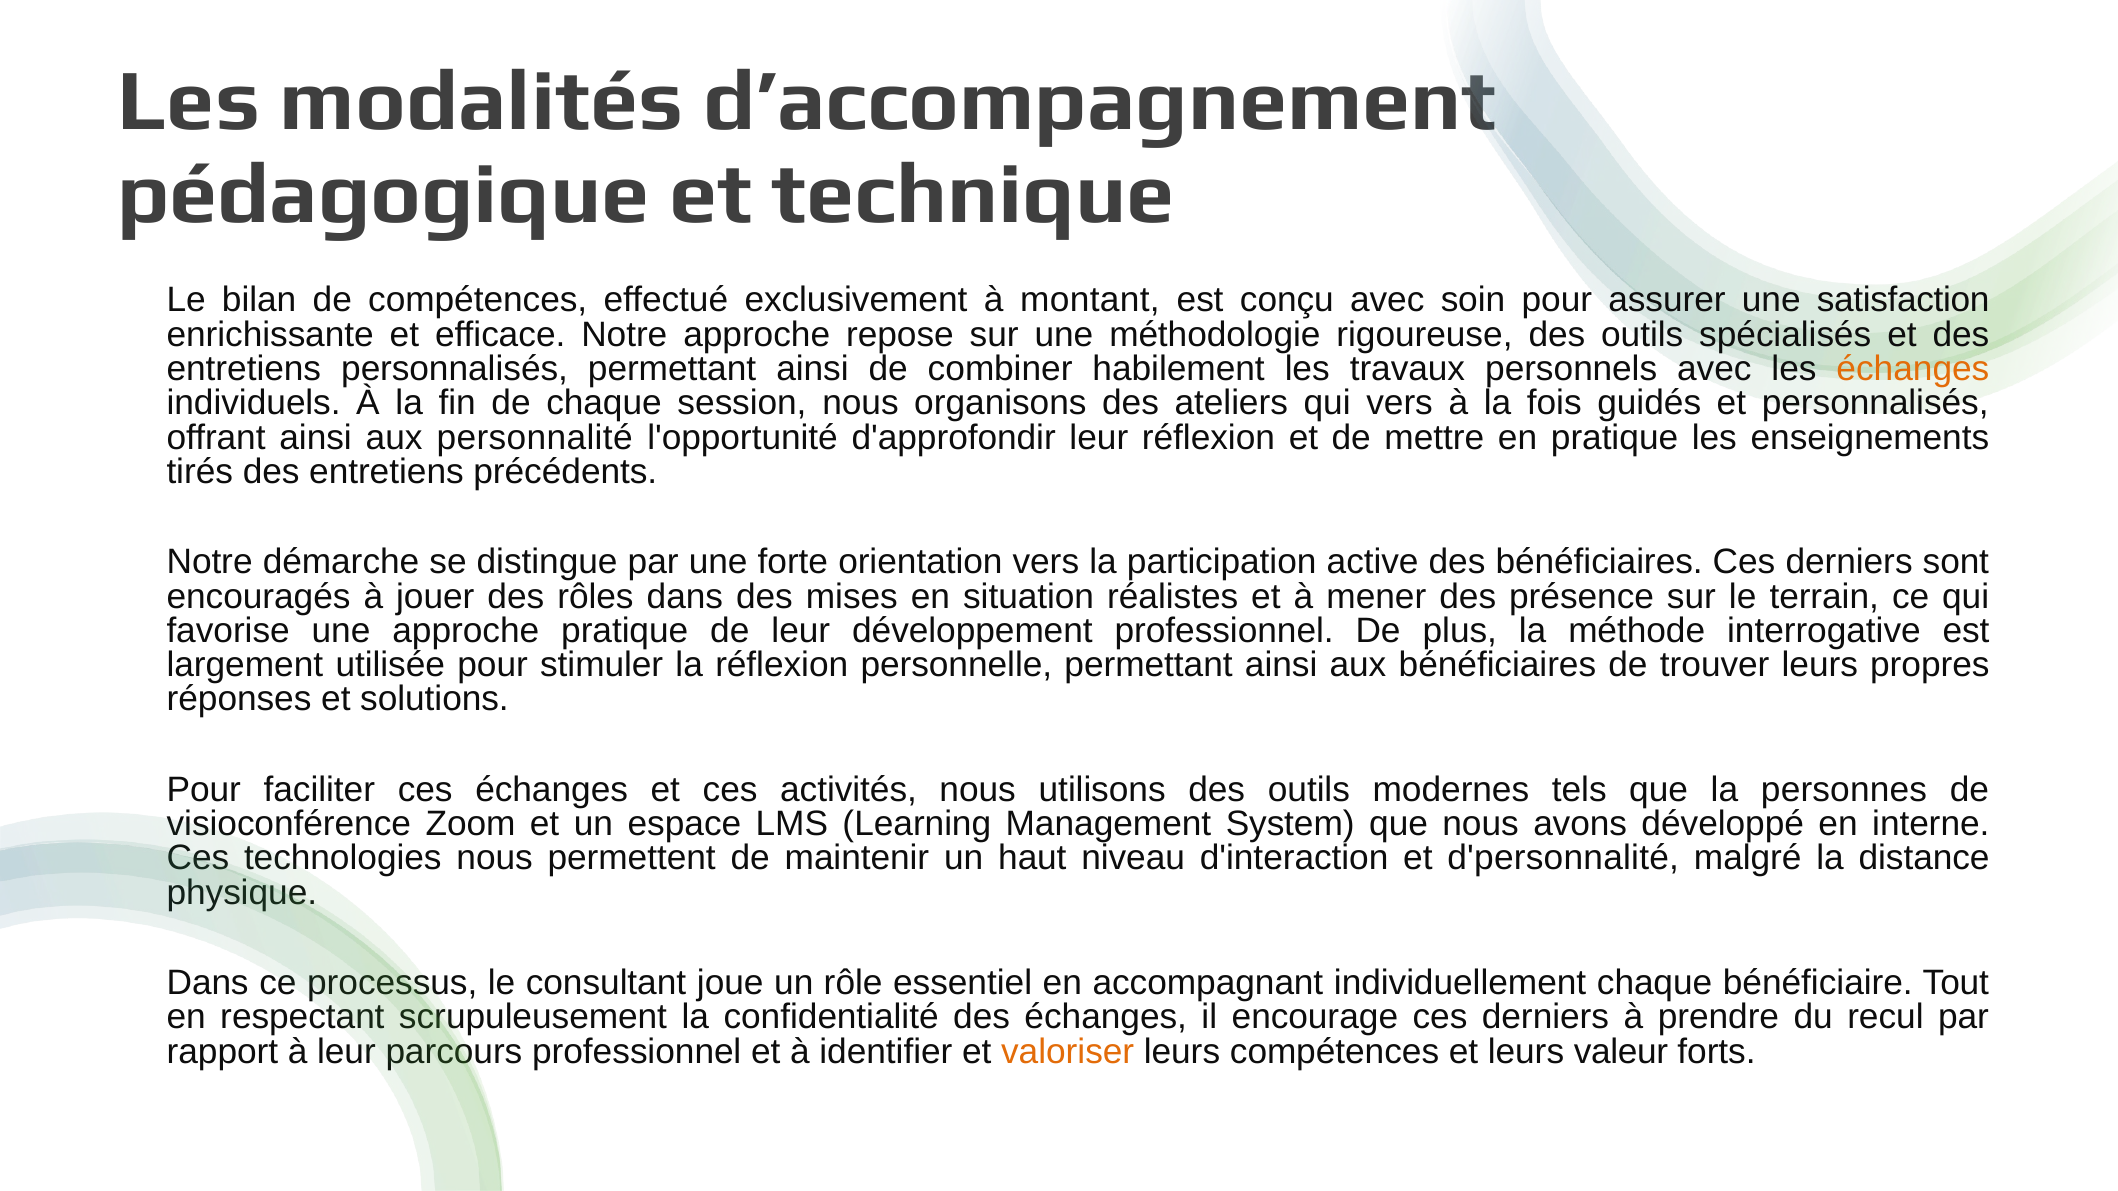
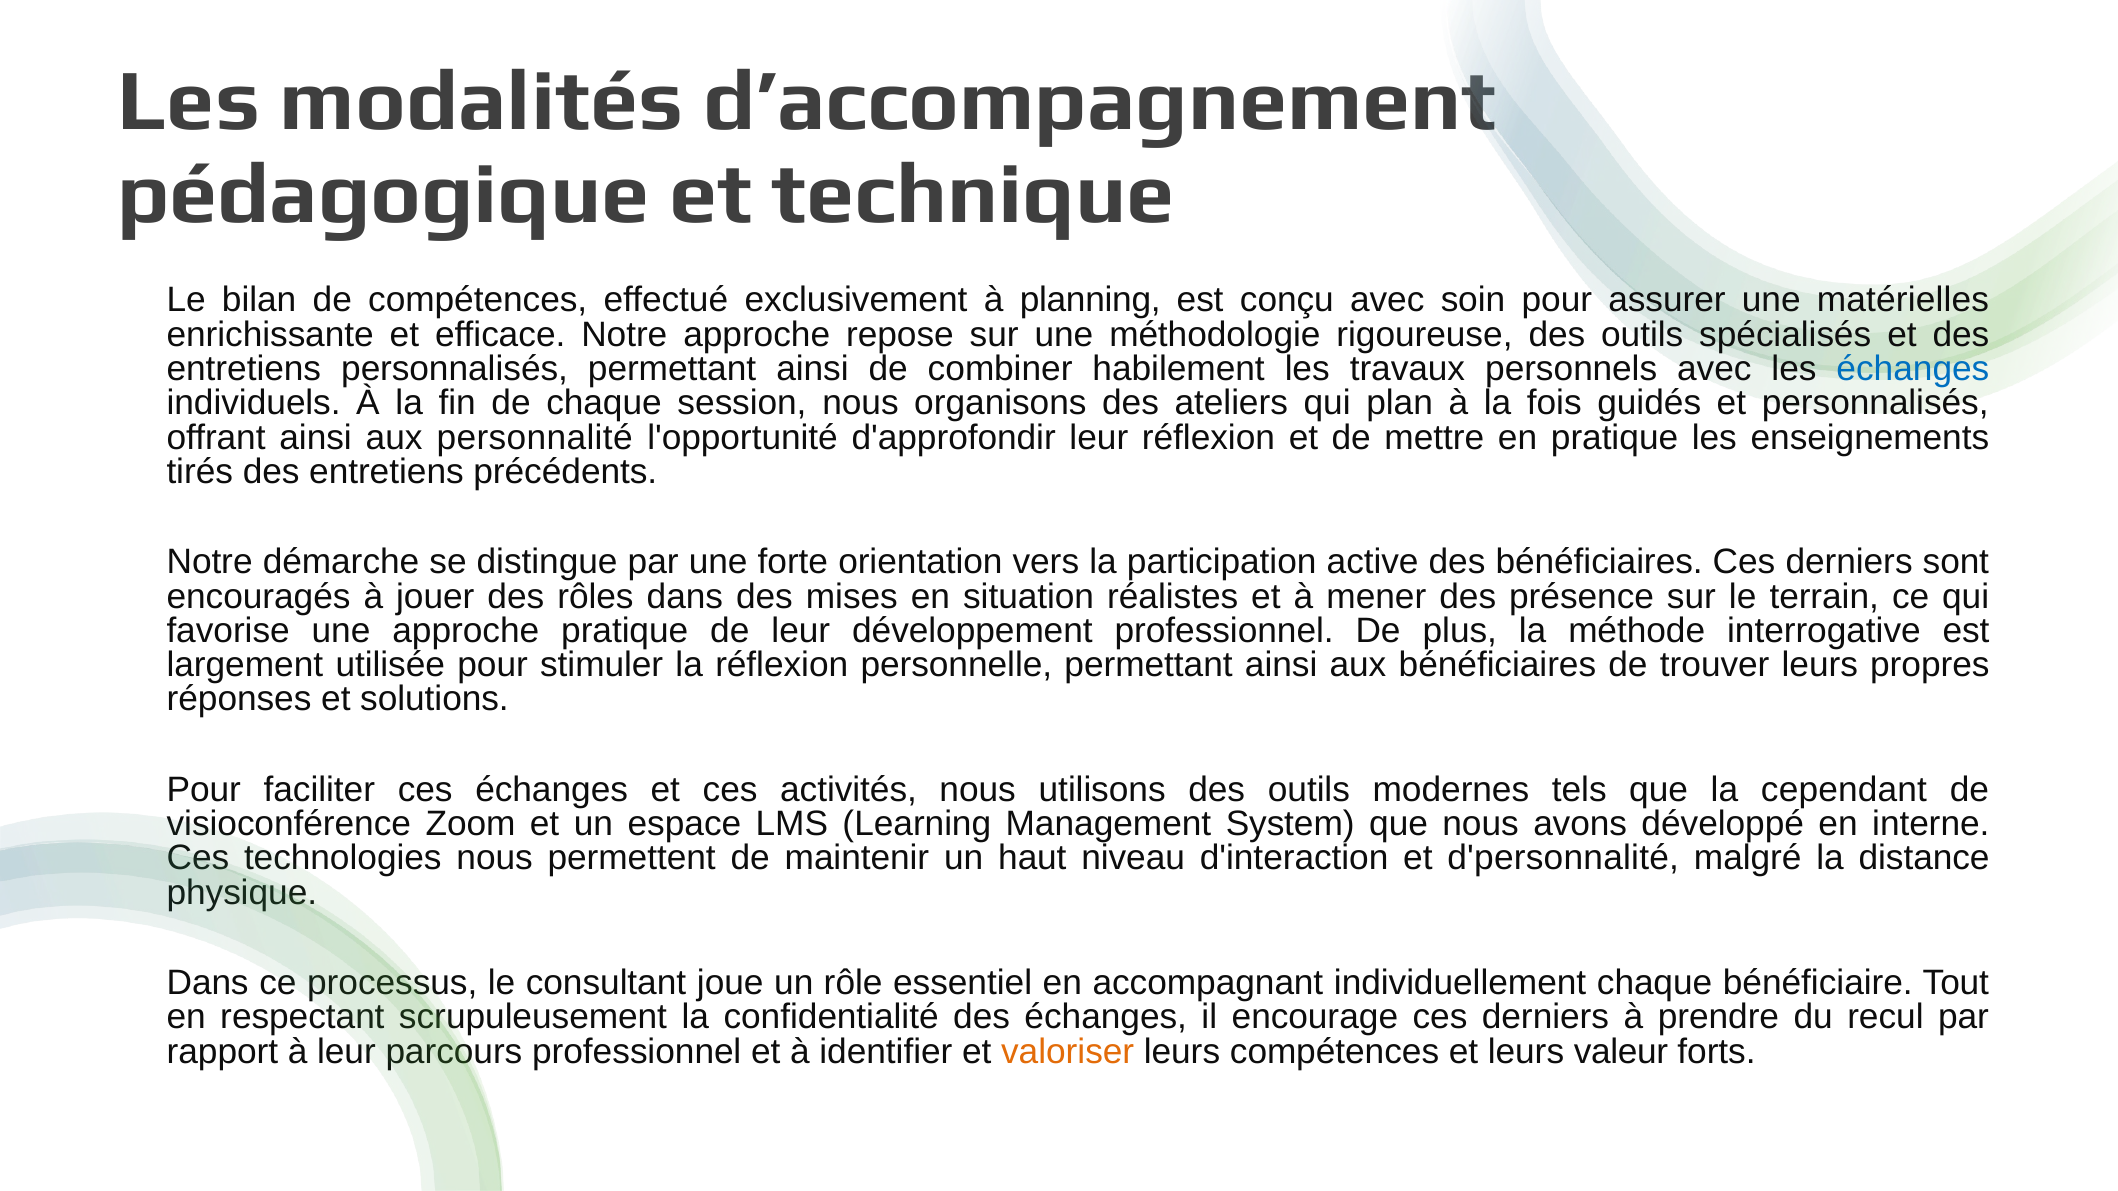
montant: montant -> planning
satisfaction: satisfaction -> matérielles
échanges at (1913, 369) colour: orange -> blue
qui vers: vers -> plan
personnes: personnes -> cependant
